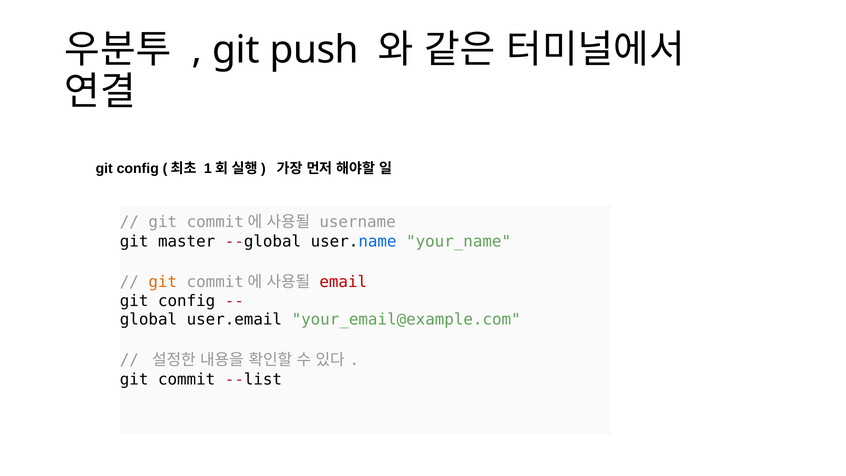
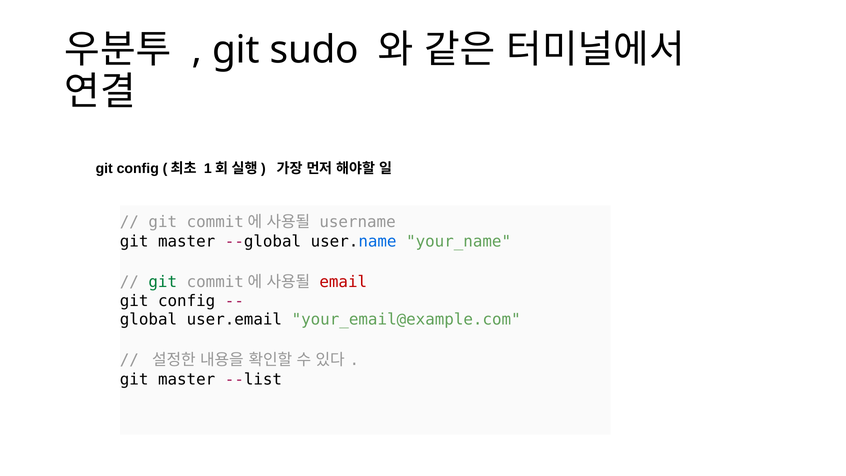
push: push -> sudo
git at (163, 282) colour: orange -> green
commit at (187, 379): commit -> master
